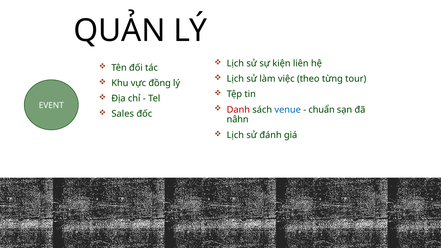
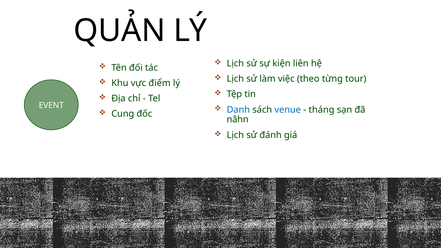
đồng: đồng -> điểm
Danh colour: red -> blue
chuẩn: chuẩn -> tháng
Sales: Sales -> Cung
